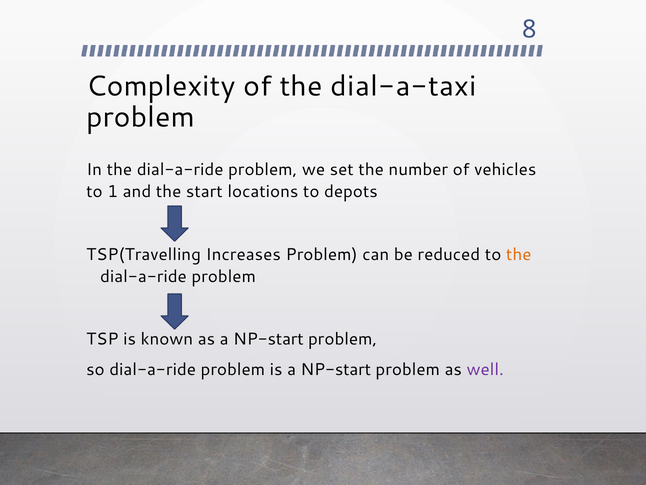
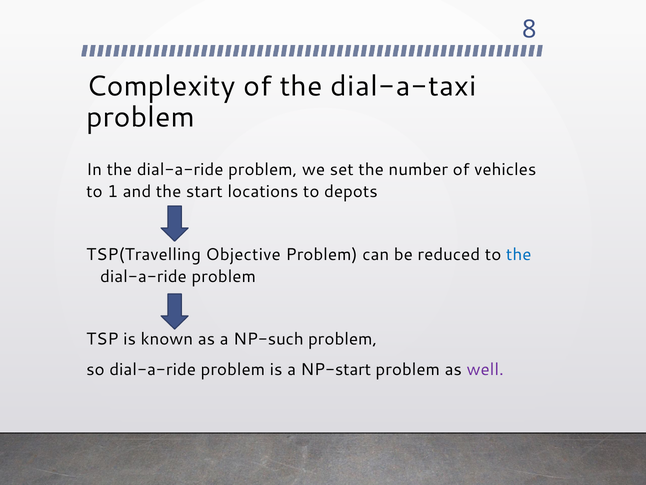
Increases: Increases -> Objective
the at (519, 254) colour: orange -> blue
as a NP-start: NP-start -> NP-such
